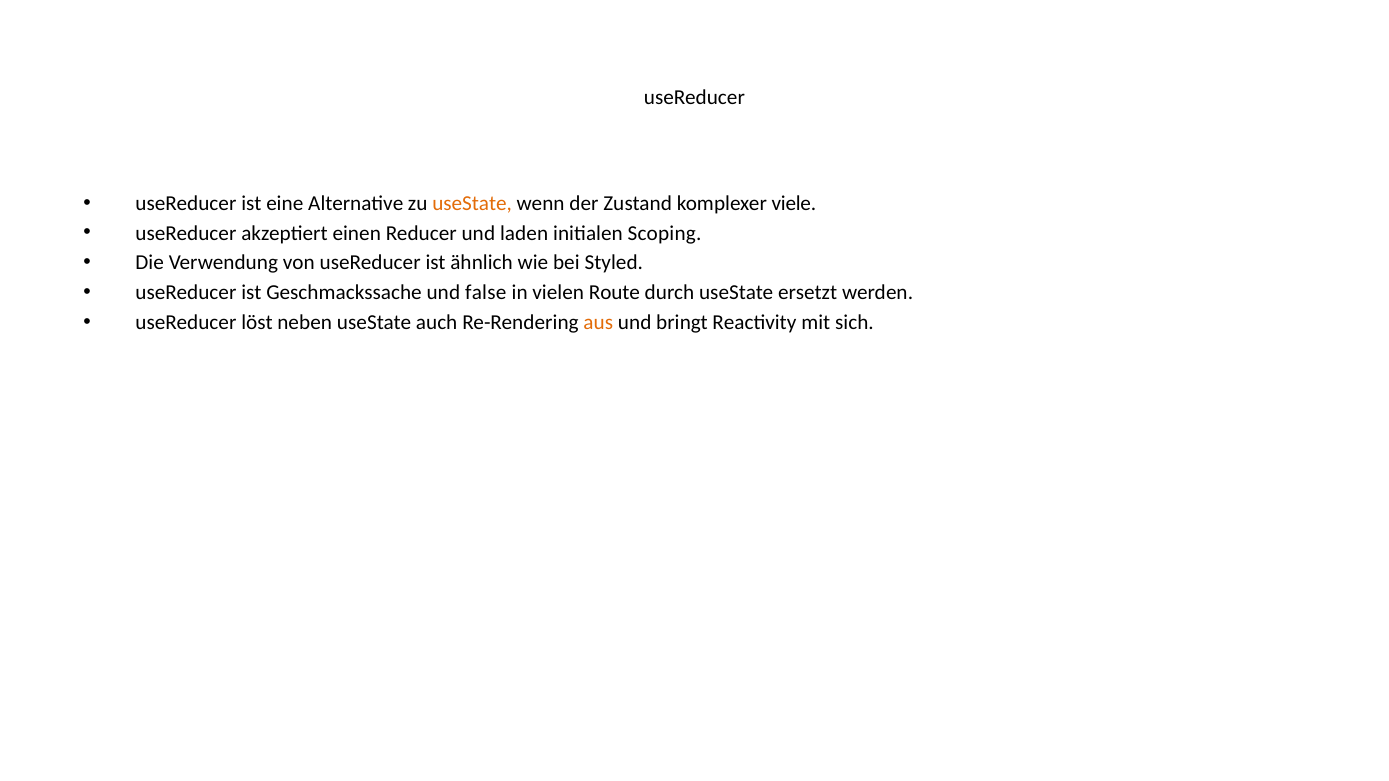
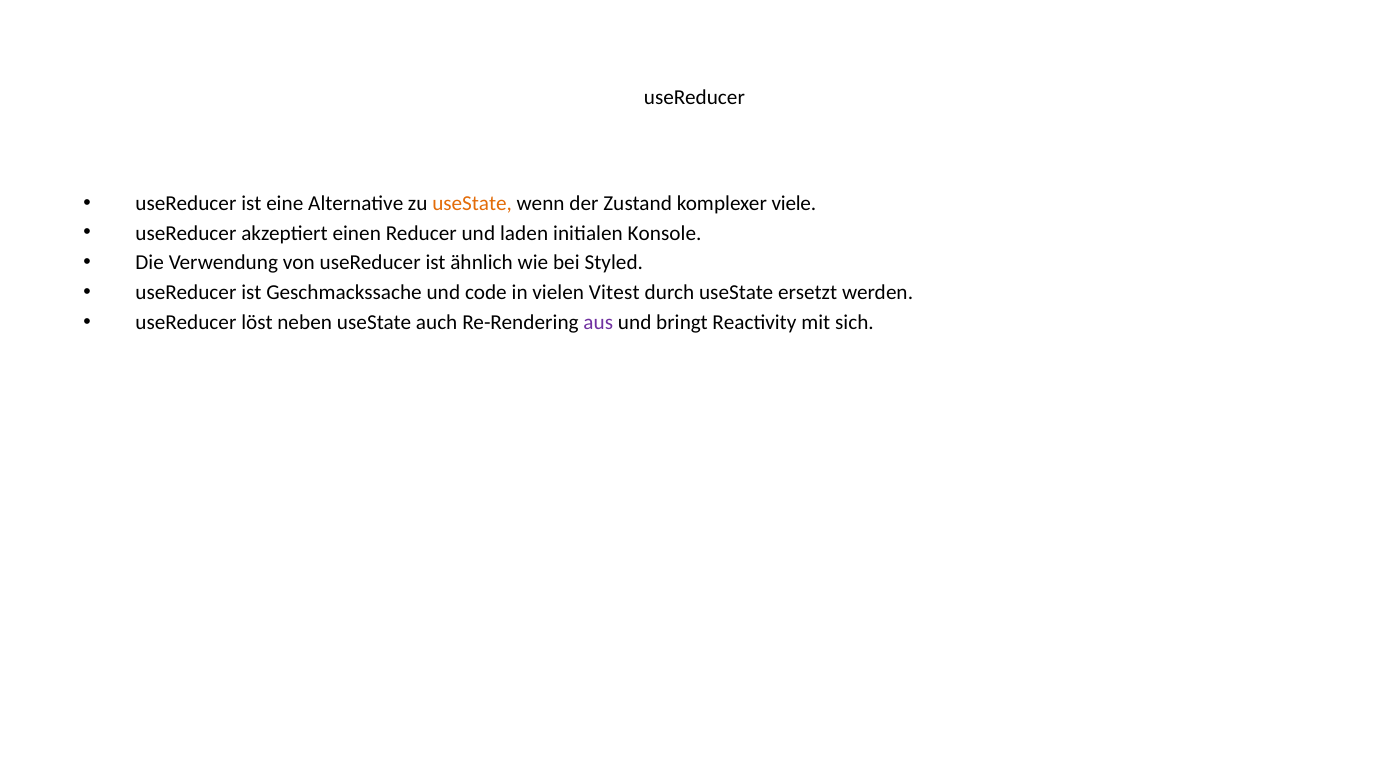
Scoping: Scoping -> Konsole
false: false -> code
Route: Route -> Vitest
aus colour: orange -> purple
